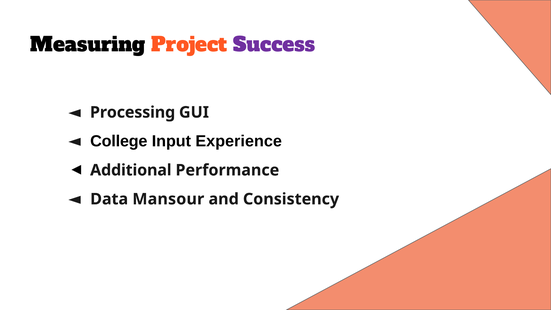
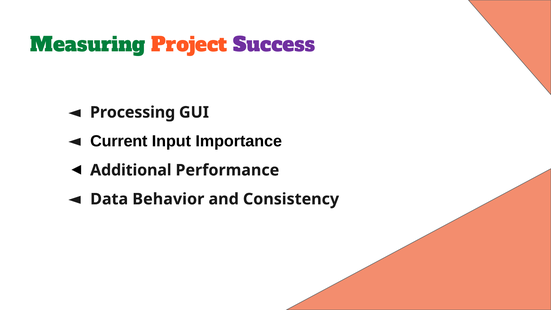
Measuring colour: black -> green
College: College -> Current
Experience: Experience -> Importance
Mansour: Mansour -> Behavior
